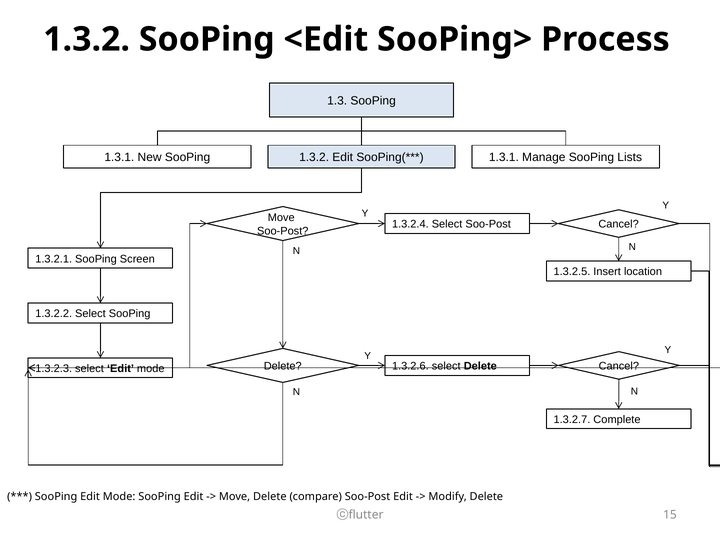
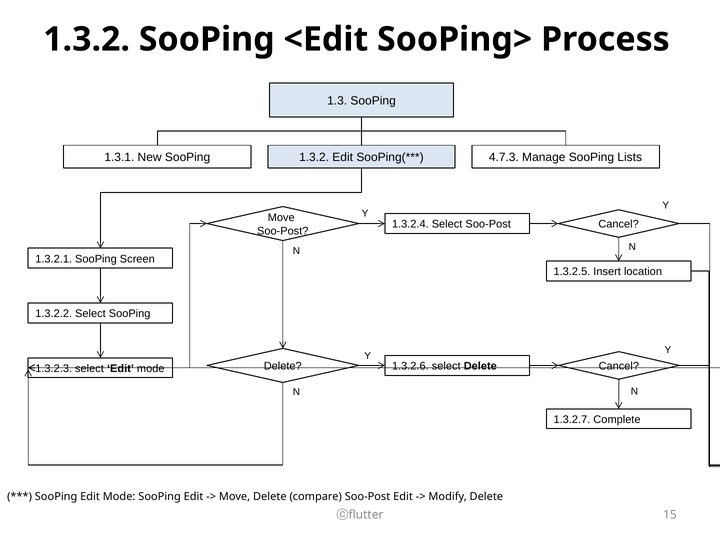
1.3.1 at (504, 157): 1.3.1 -> 4.7.3
